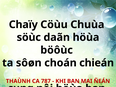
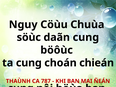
Chaïy: Chaïy -> Nguy
daãn höùa: höùa -> cung
ta sôøn: sôøn -> cung
